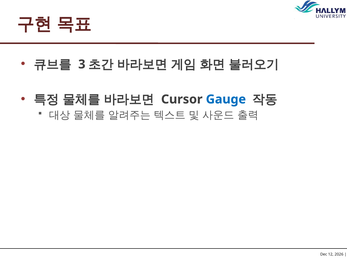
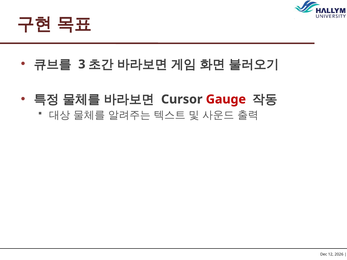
Gauge colour: blue -> red
